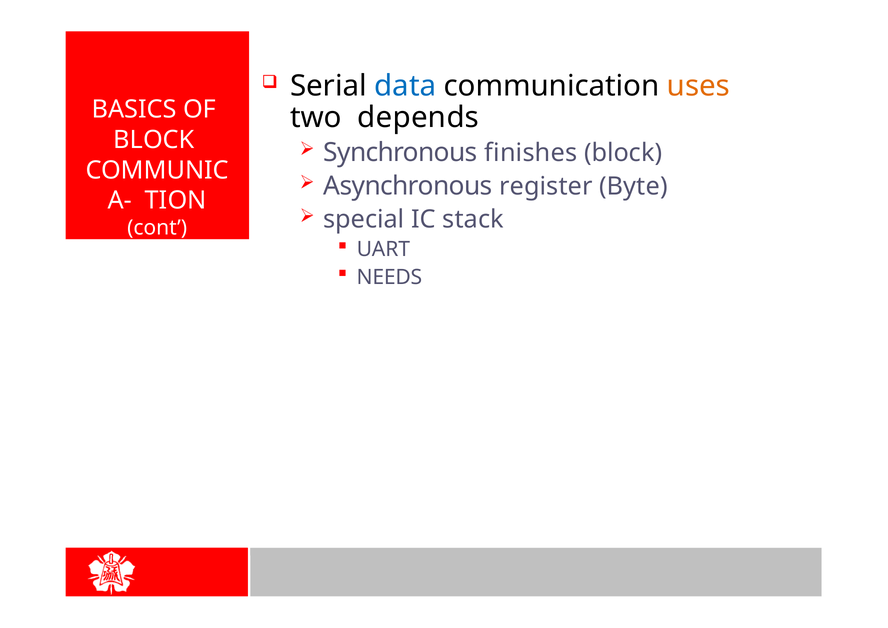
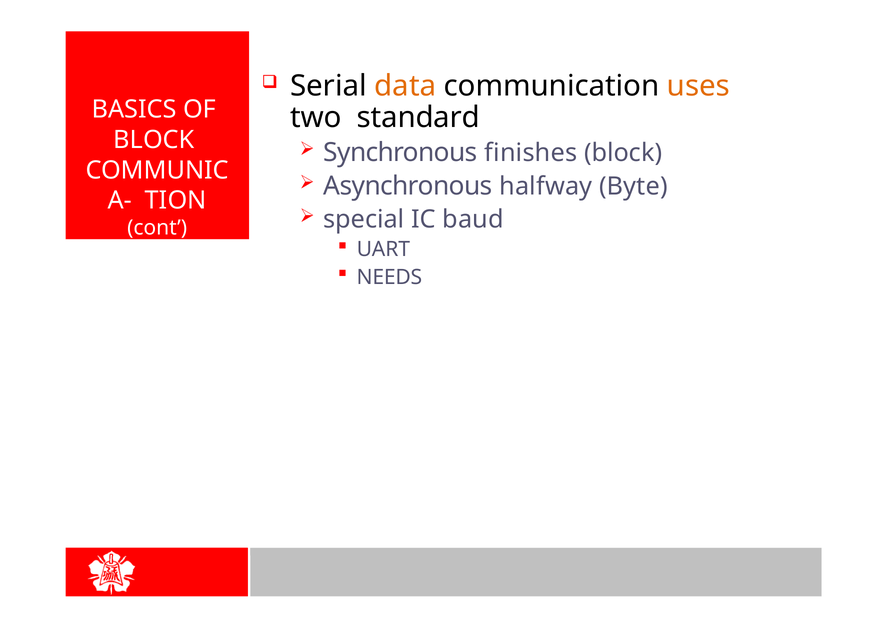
data colour: blue -> orange
depends: depends -> standard
register: register -> halfway
stack: stack -> baud
